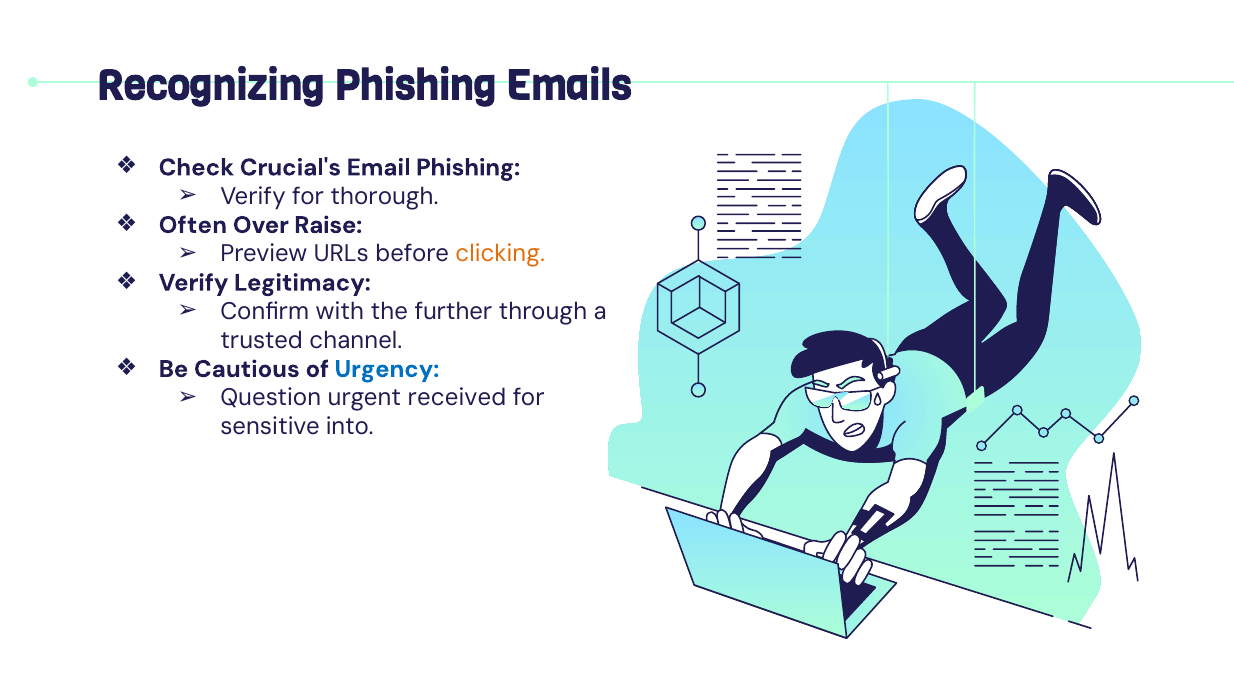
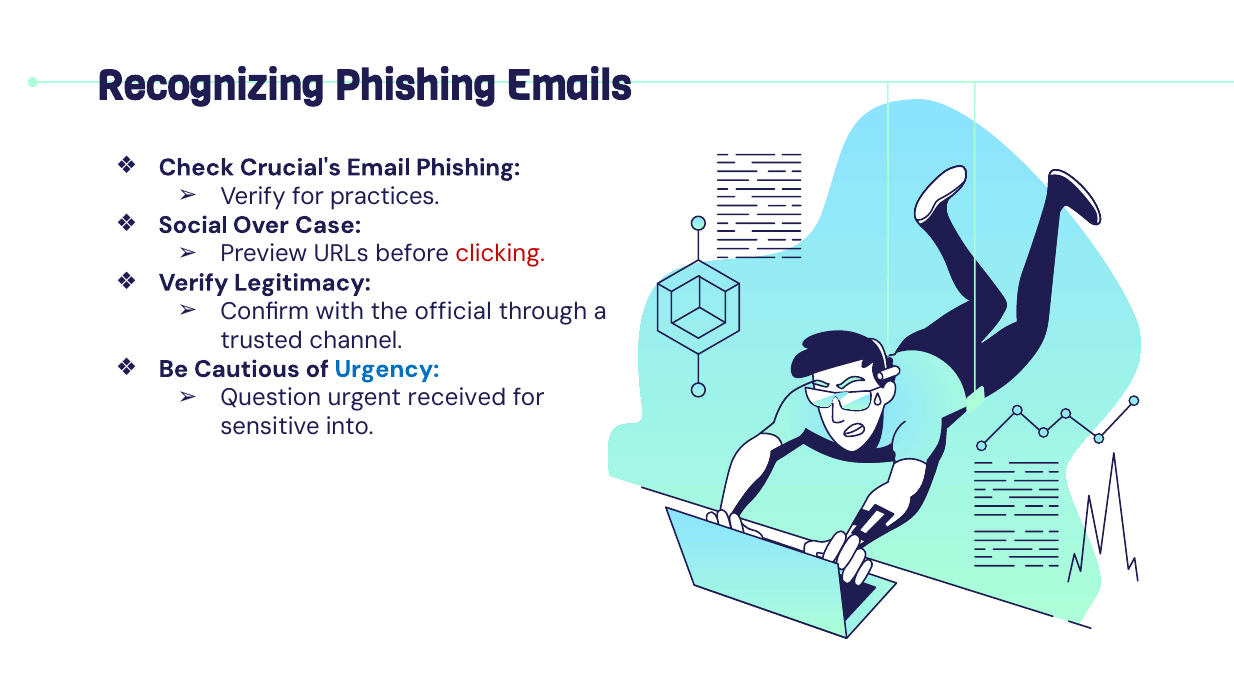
thorough: thorough -> practices
Often: Often -> Social
Raise: Raise -> Case
clicking colour: orange -> red
further: further -> official
